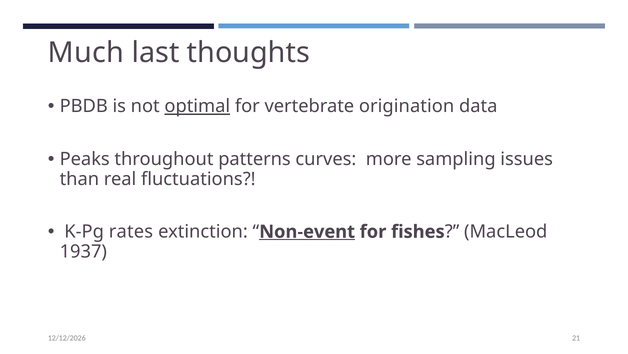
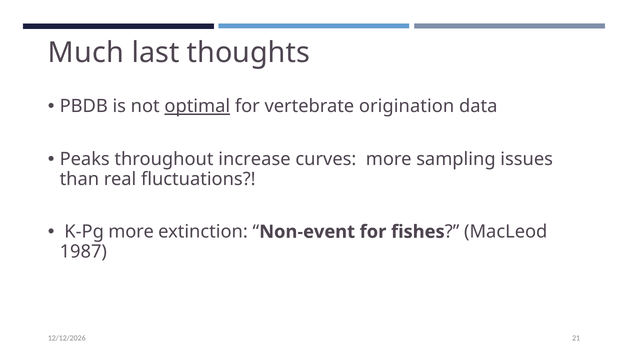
patterns: patterns -> increase
K-Pg rates: rates -> more
Non-event underline: present -> none
1937: 1937 -> 1987
